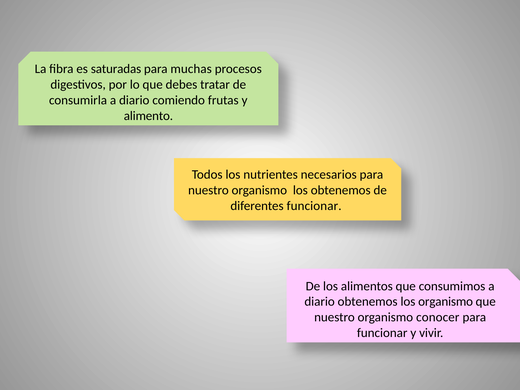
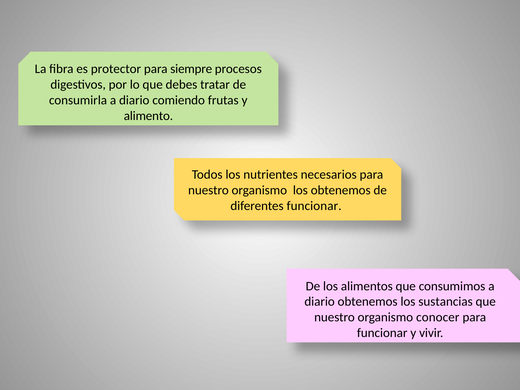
saturadas: saturadas -> protector
muchas: muchas -> siempre
los organismo: organismo -> sustancias
